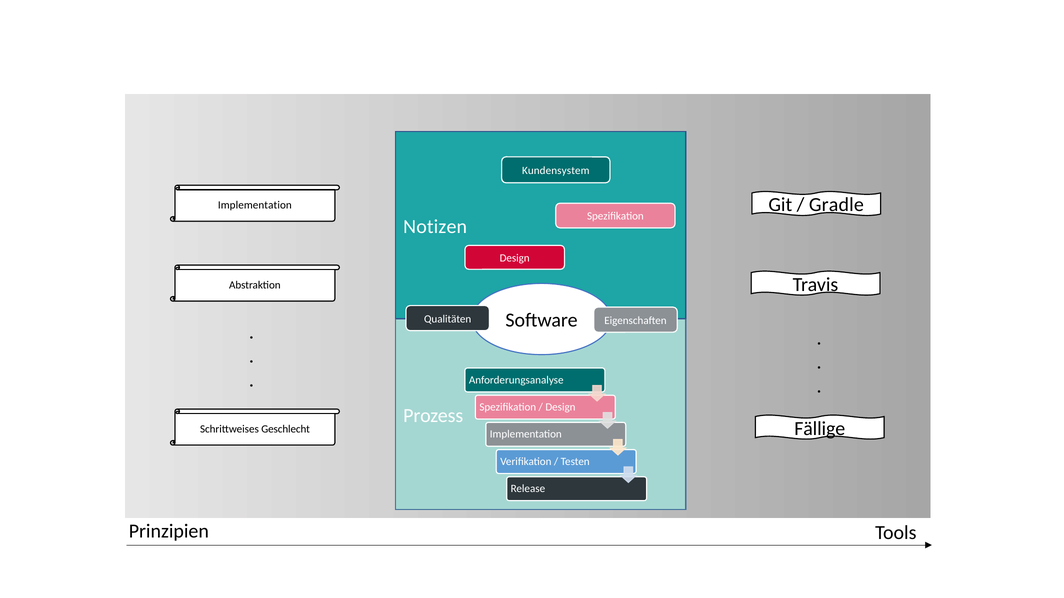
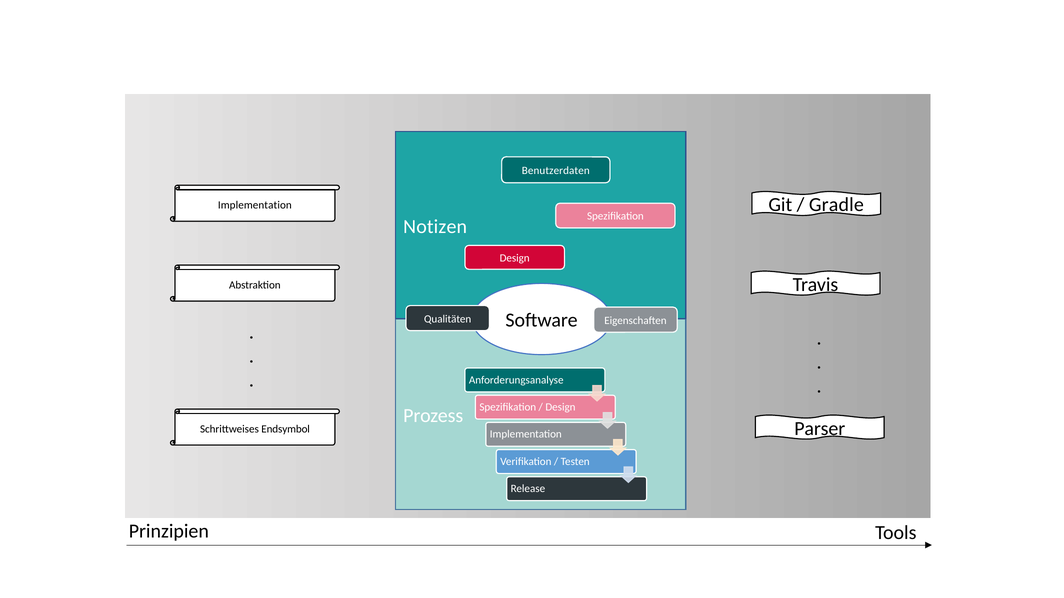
Kundensystem: Kundensystem -> Benutzerdaten
Fällige: Fällige -> Parser
Geschlecht: Geschlecht -> Endsymbol
